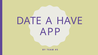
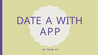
HAVE: HAVE -> WITH
